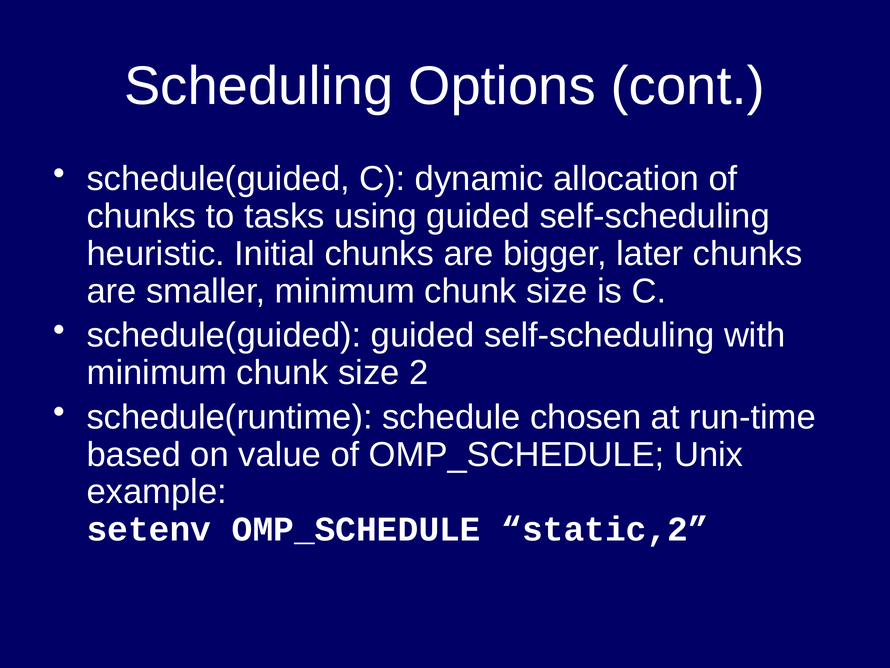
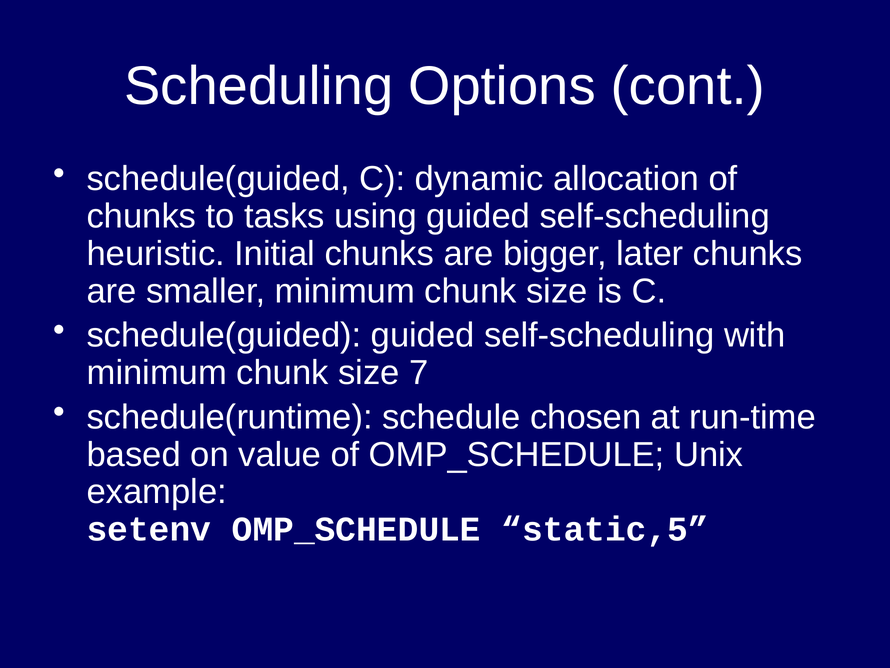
2: 2 -> 7
static,2: static,2 -> static,5
